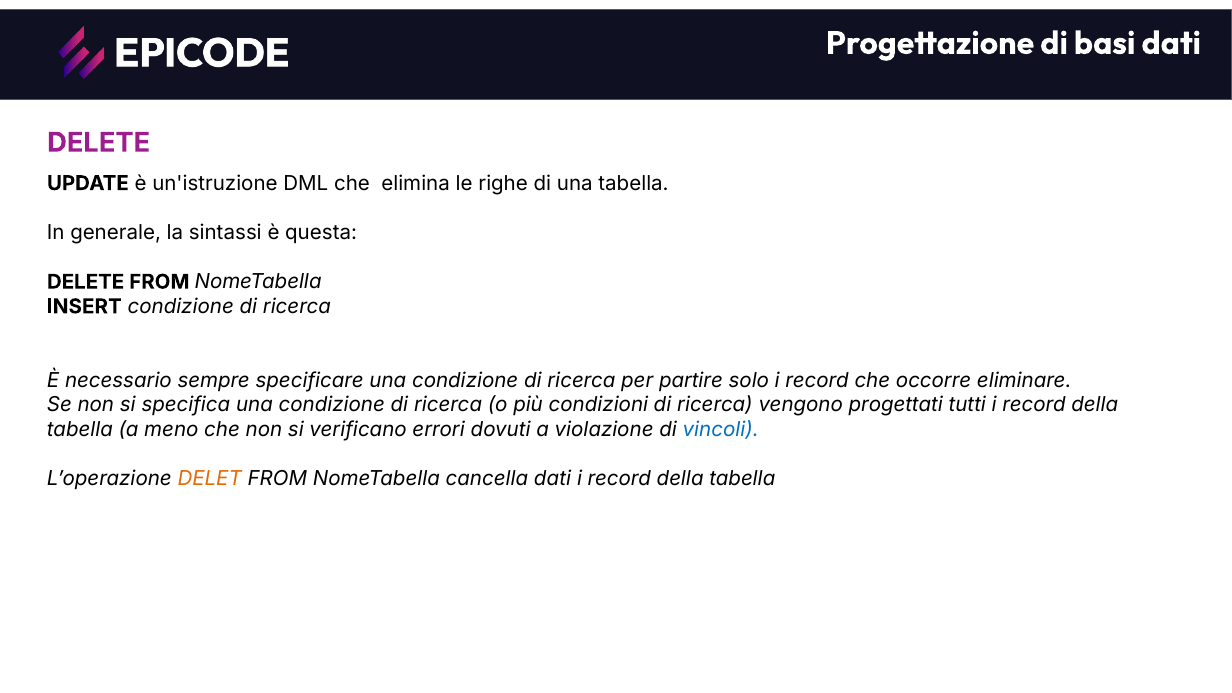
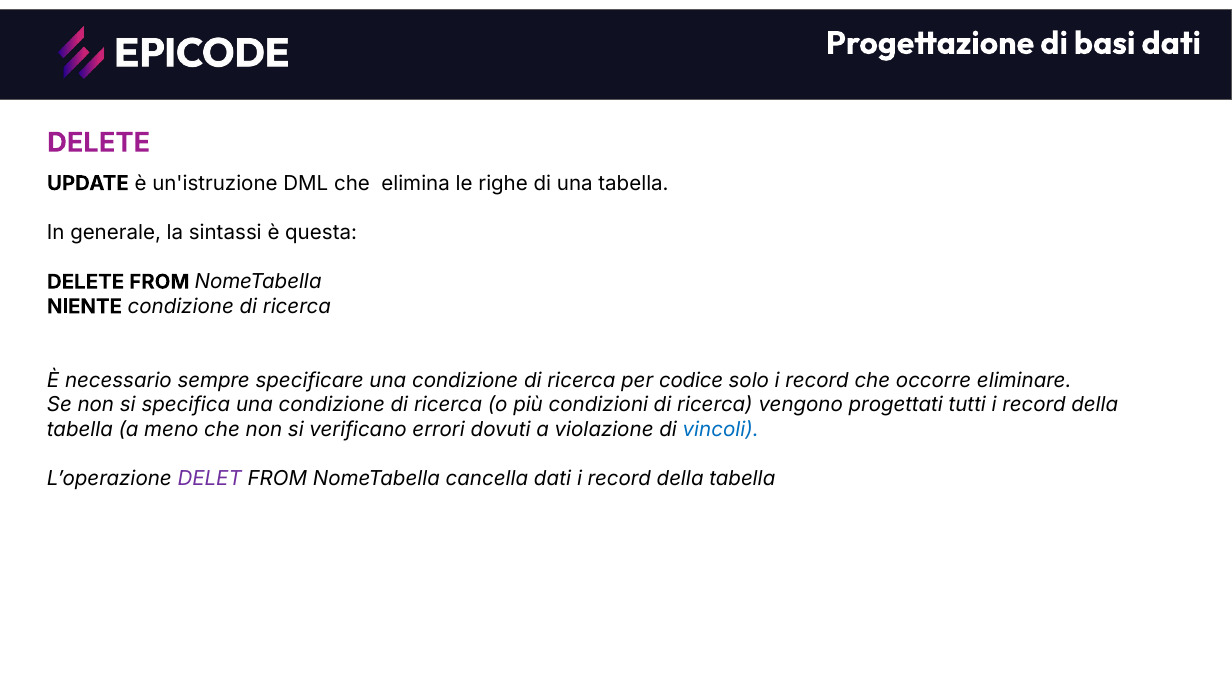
INSERT: INSERT -> NIENTE
partire: partire -> codice
DELET colour: orange -> purple
